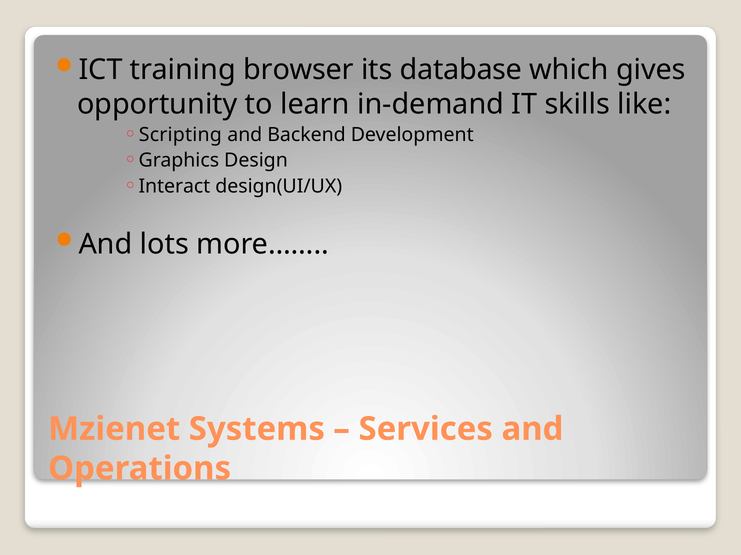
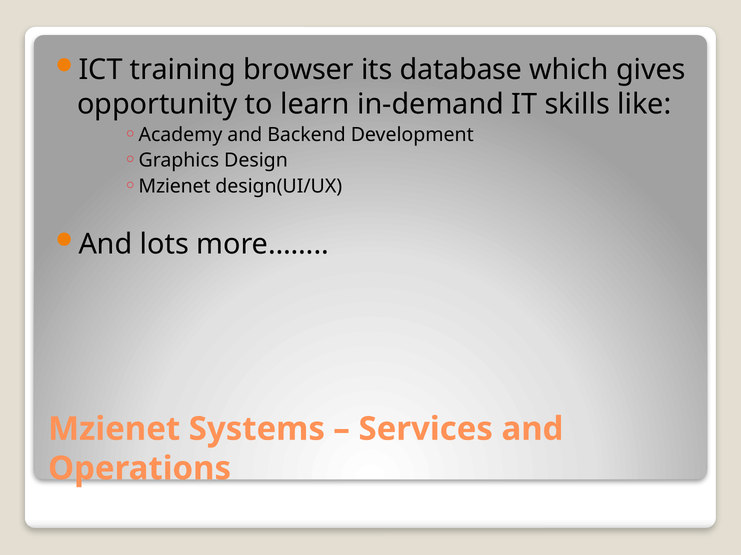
Scripting: Scripting -> Academy
Interact at (174, 186): Interact -> Mzienet
